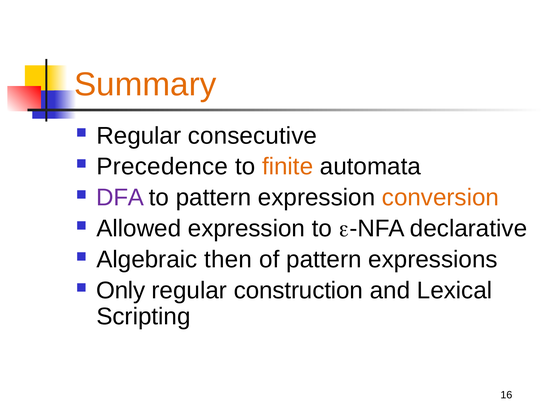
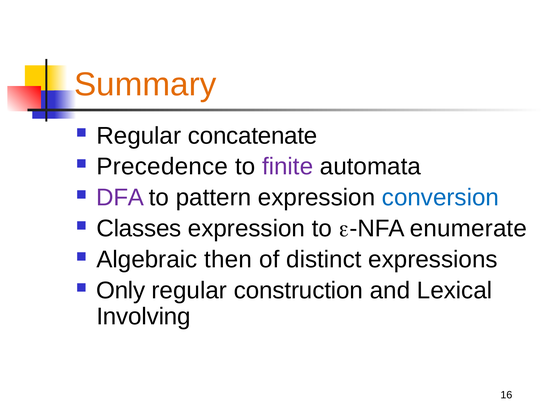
consecutive: consecutive -> concatenate
finite colour: orange -> purple
conversion colour: orange -> blue
Allowed: Allowed -> Classes
declarative: declarative -> enumerate
of pattern: pattern -> distinct
Scripting: Scripting -> Involving
